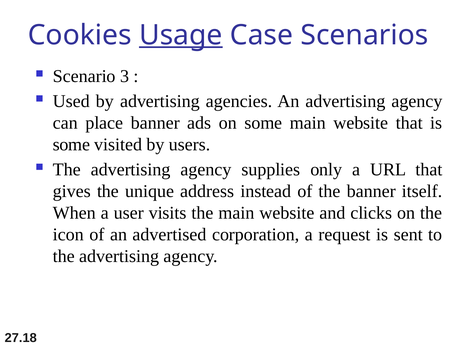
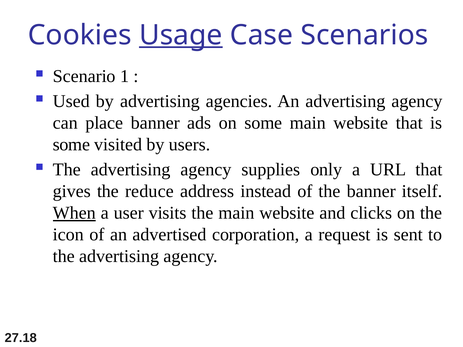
3: 3 -> 1
unique: unique -> reduce
When underline: none -> present
